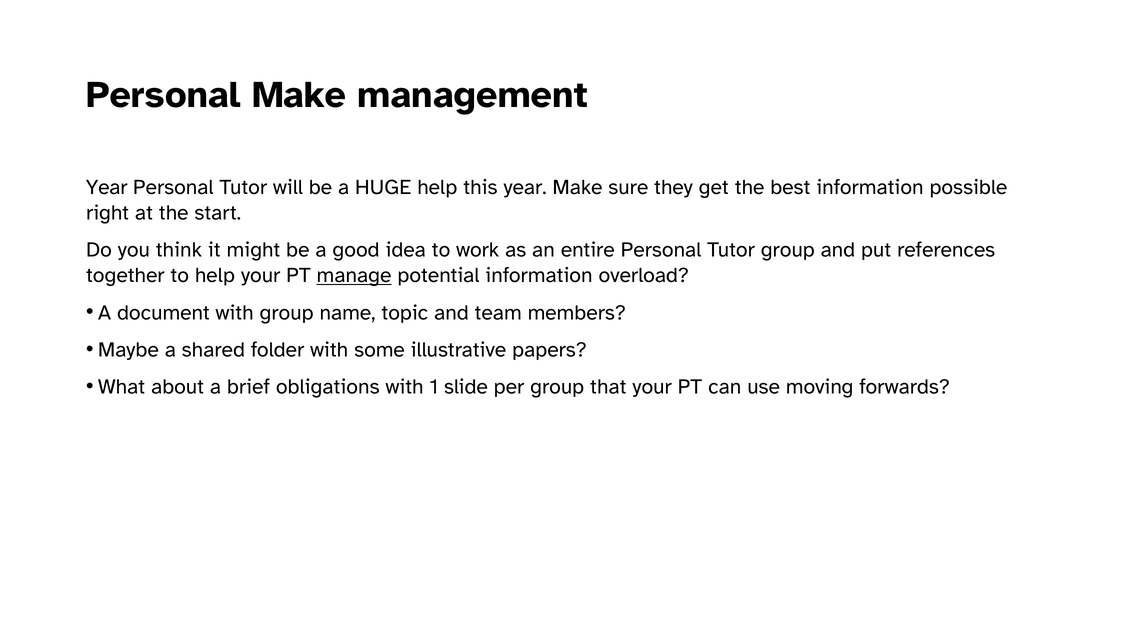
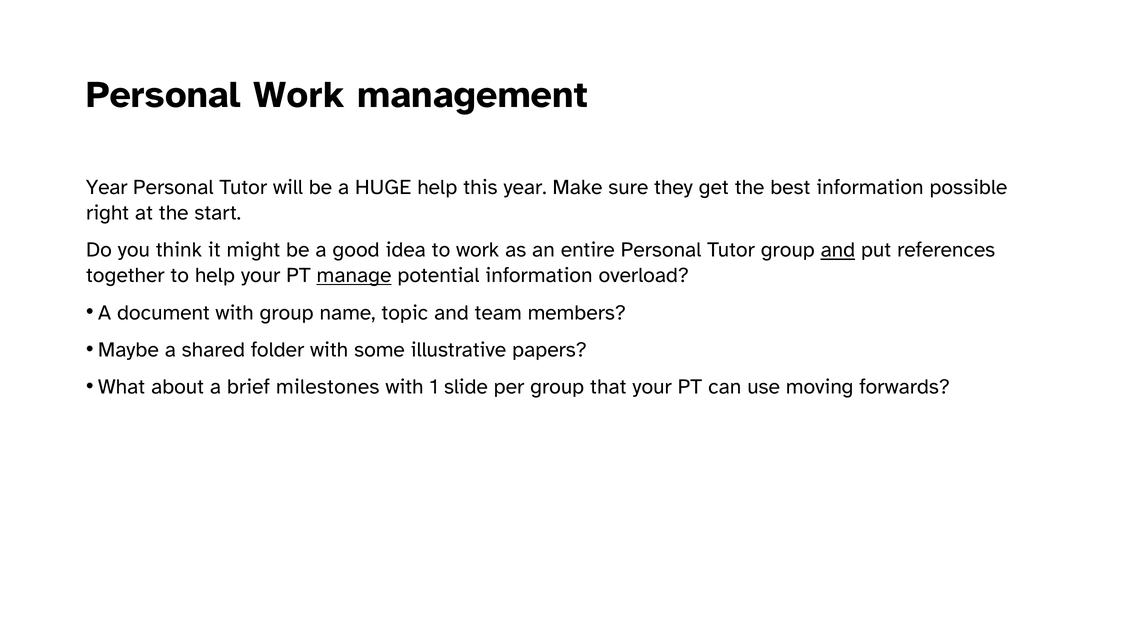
Personal Make: Make -> Work
and at (838, 250) underline: none -> present
obligations: obligations -> milestones
